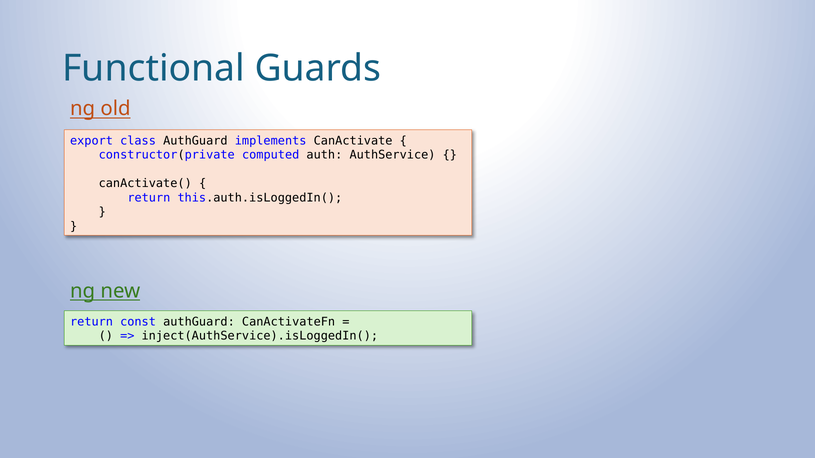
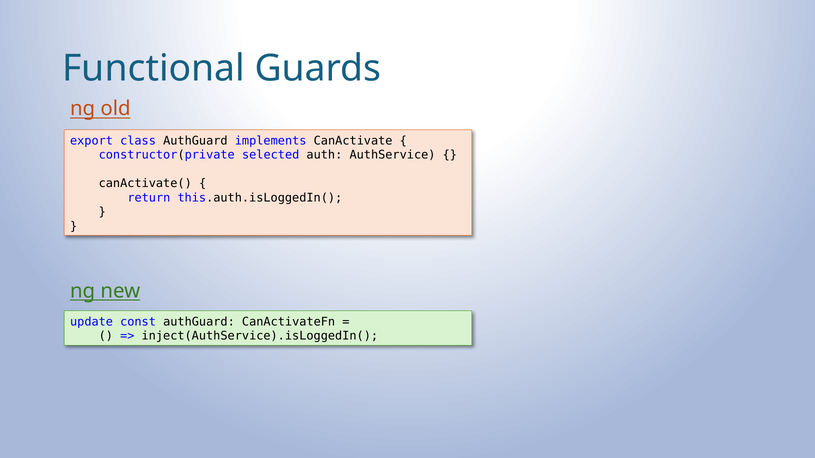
computed: computed -> selected
return at (92, 322): return -> update
